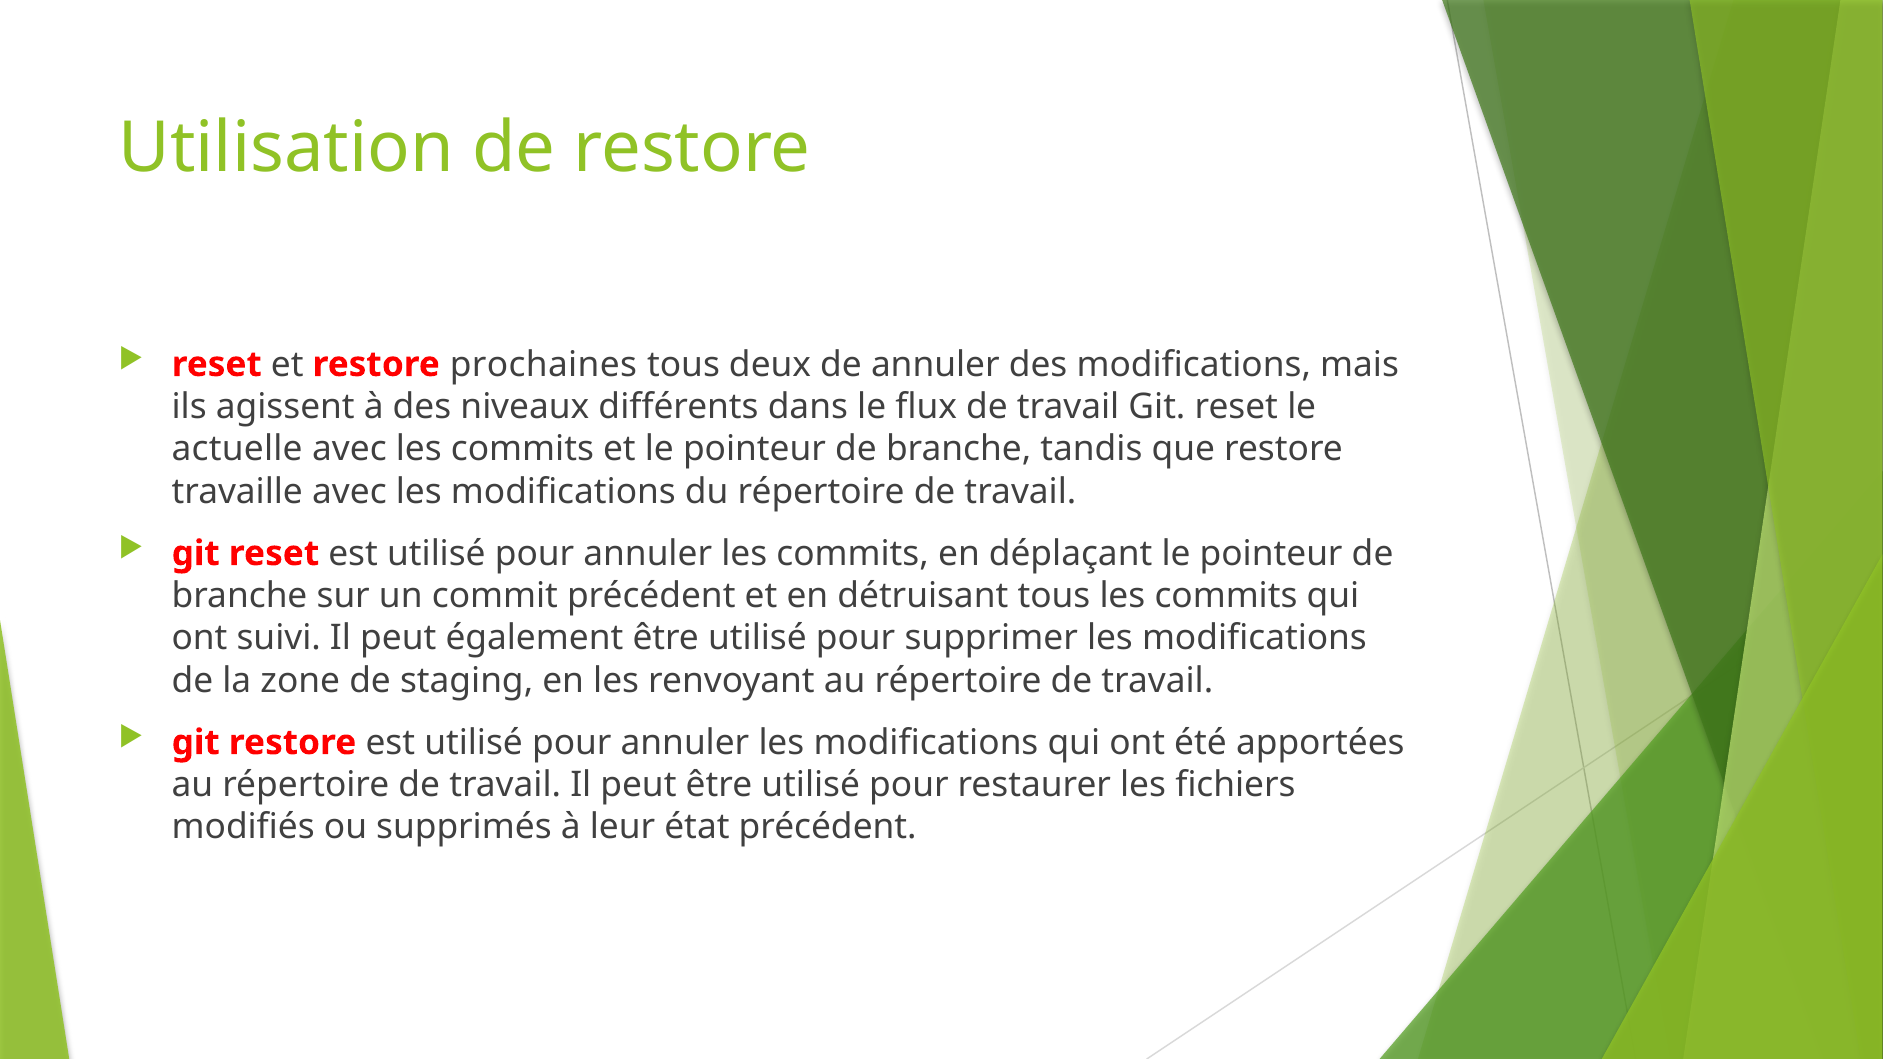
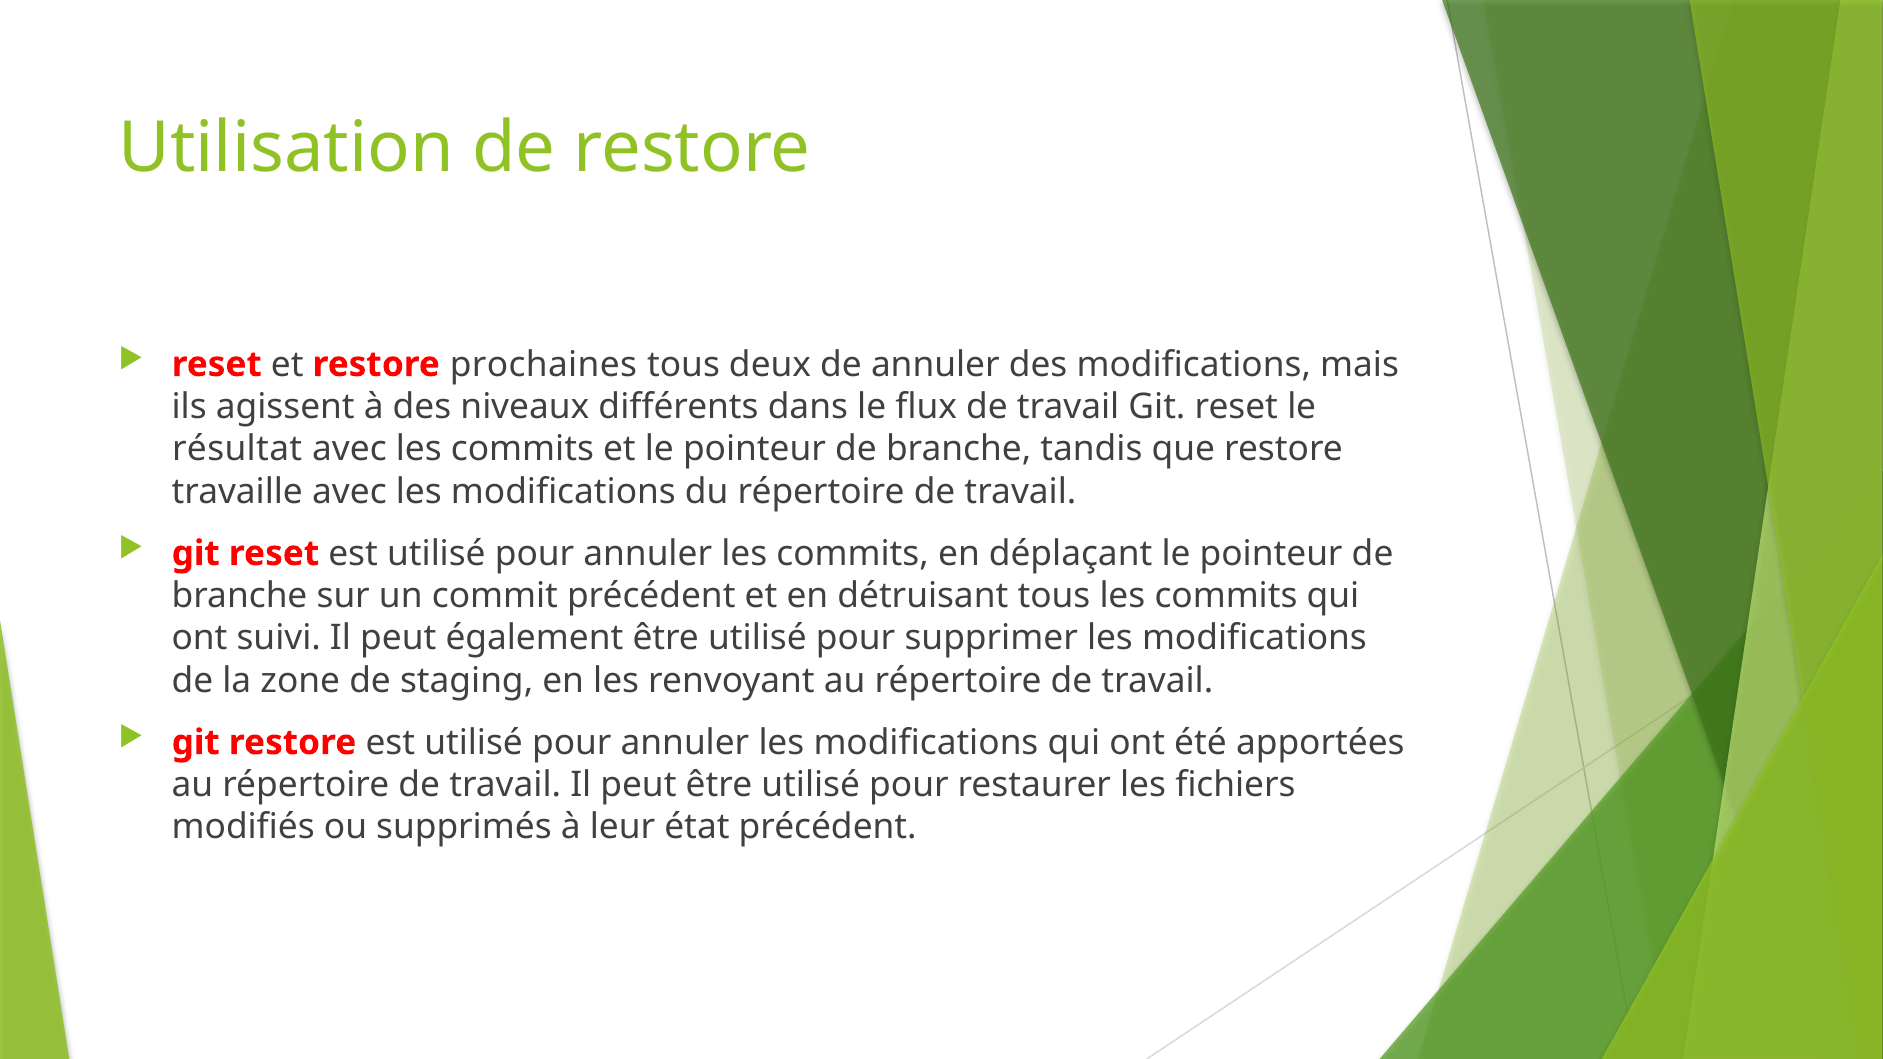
actuelle: actuelle -> résultat
